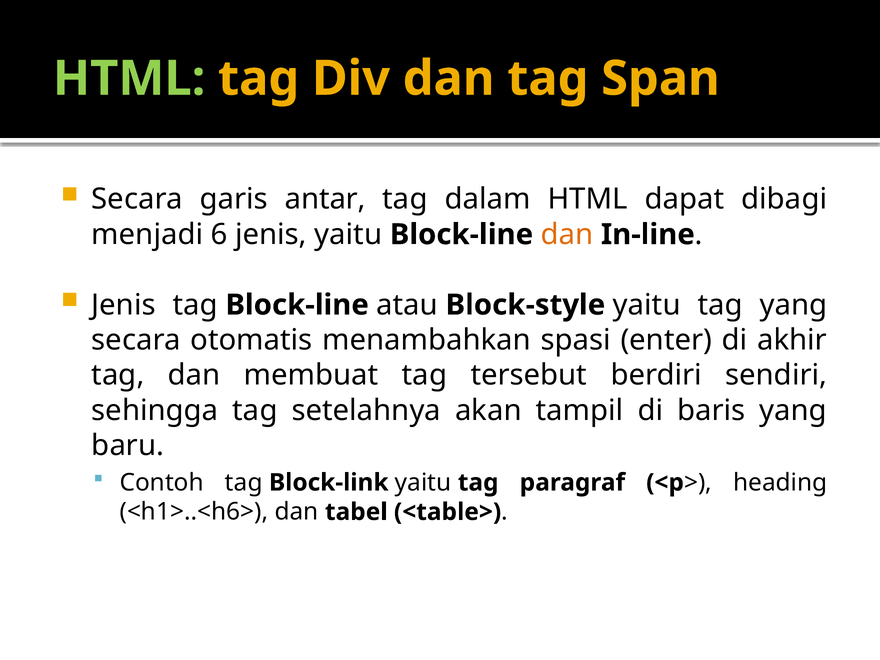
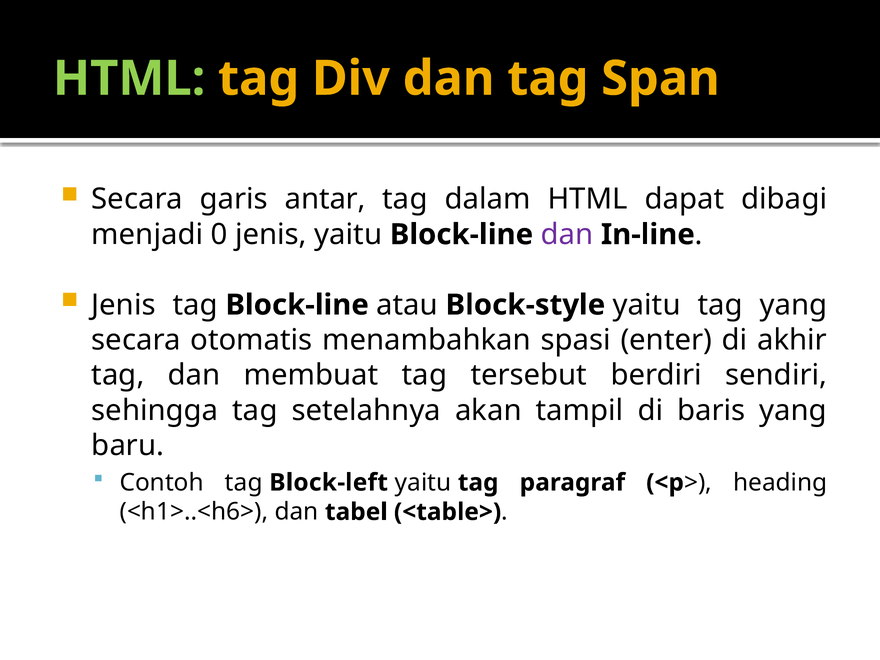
6: 6 -> 0
dan at (567, 234) colour: orange -> purple
Block-link: Block-link -> Block-left
